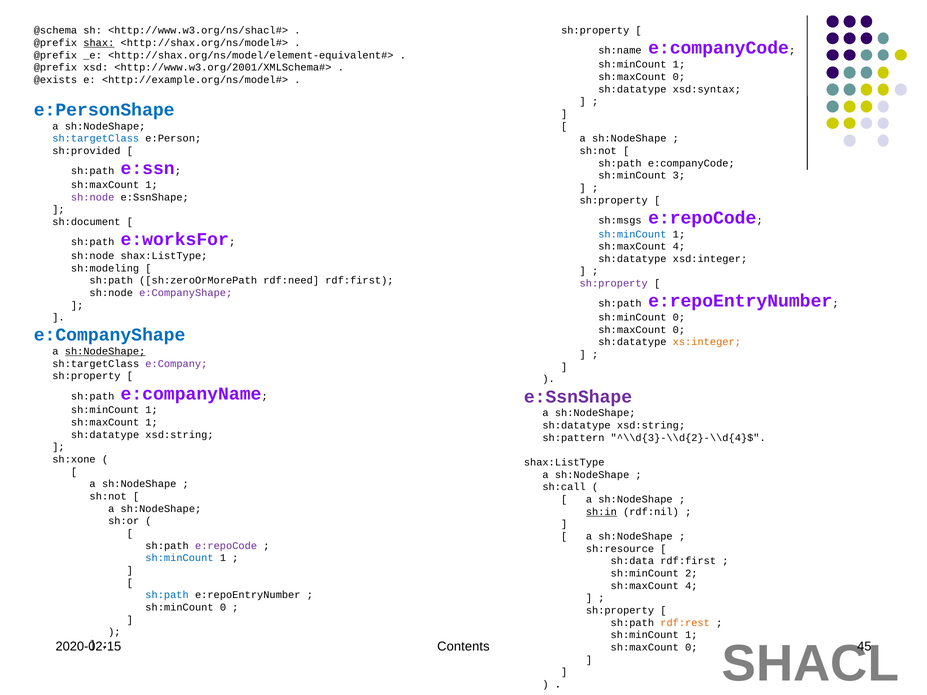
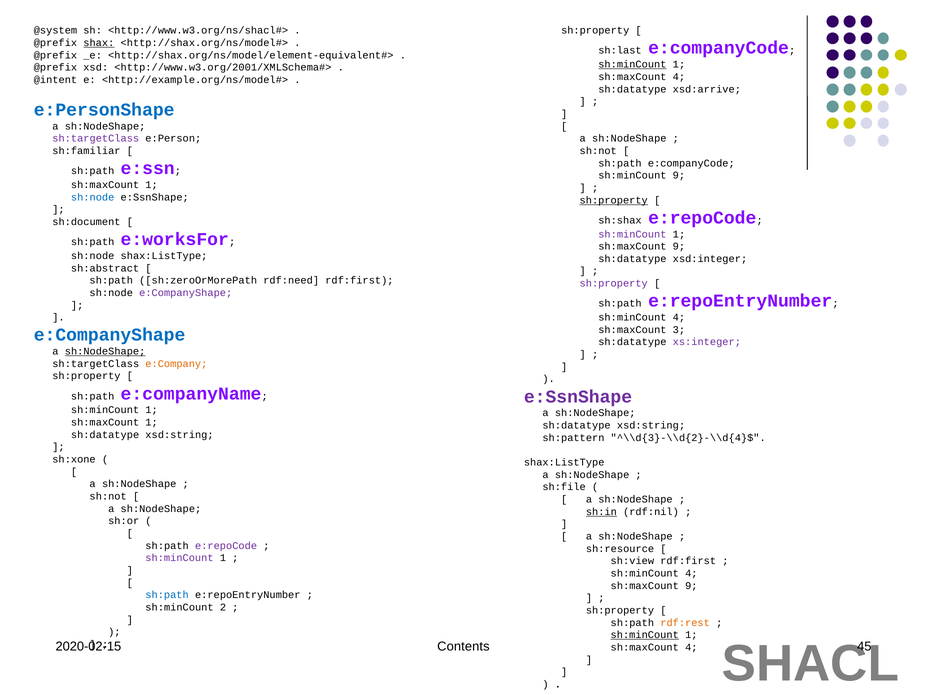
@schema: @schema -> @system
sh:name: sh:name -> sh:last
sh:minCount at (632, 65) underline: none -> present
0 at (679, 77): 0 -> 4
@exists: @exists -> @intent
xsd:syntax: xsd:syntax -> xsd:arrive
sh:targetClass at (96, 139) colour: blue -> purple
sh:provided: sh:provided -> sh:familiar
sh:minCount 3: 3 -> 9
sh:node at (93, 197) colour: purple -> blue
sh:property at (614, 200) underline: none -> present
sh:msgs: sh:msgs -> sh:shax
sh:minCount at (632, 234) colour: blue -> purple
4 at (679, 247): 4 -> 9
sh:modeling: sh:modeling -> sh:abstract
0 at (679, 318): 0 -> 4
0 at (679, 330): 0 -> 3
xs:integer colour: orange -> purple
e:Company colour: purple -> orange
sh:call: sh:call -> sh:file
sh:minCount at (179, 558) colour: blue -> purple
sh:data: sh:data -> sh:view
2 at (691, 574): 2 -> 4
4 at (691, 586): 4 -> 9
0 at (223, 608): 0 -> 2
sh:minCount at (645, 635) underline: none -> present
0 at (691, 648): 0 -> 4
